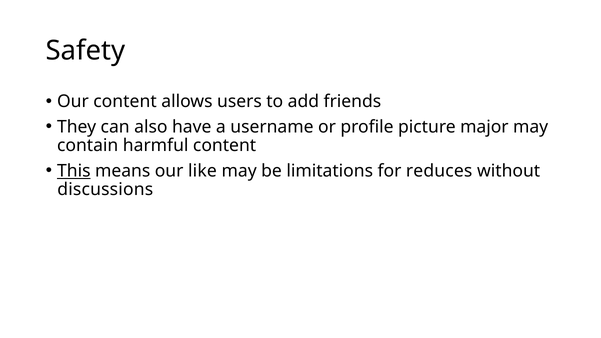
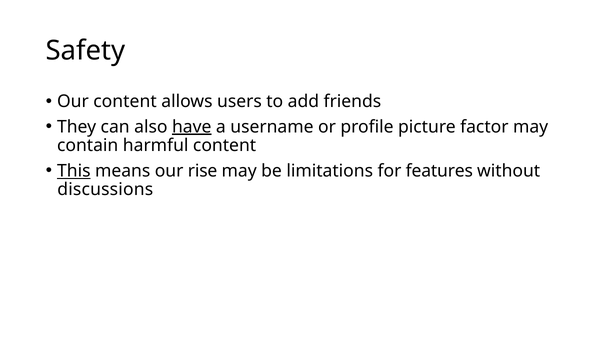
have underline: none -> present
major: major -> factor
like: like -> rise
reduces: reduces -> features
